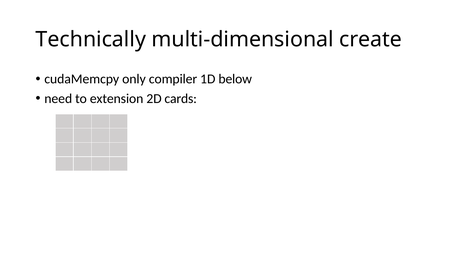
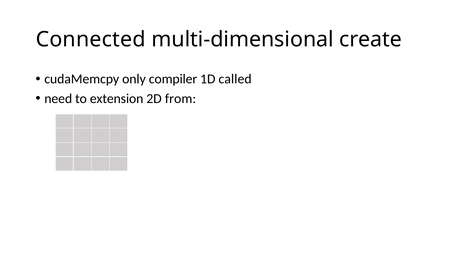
Technically: Technically -> Connected
below: below -> called
cards: cards -> from
